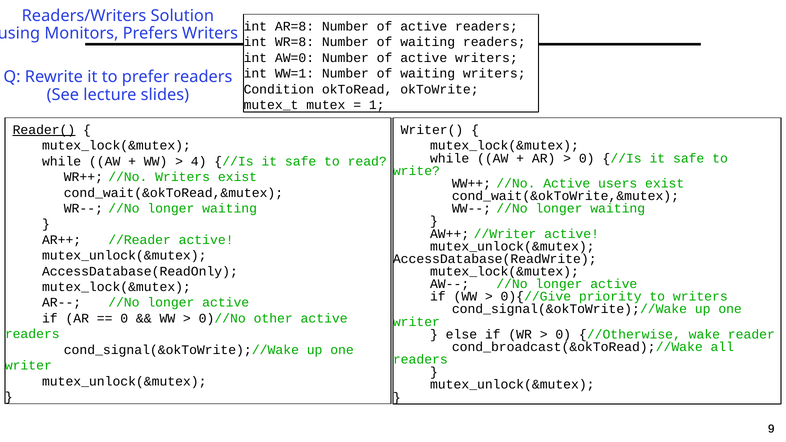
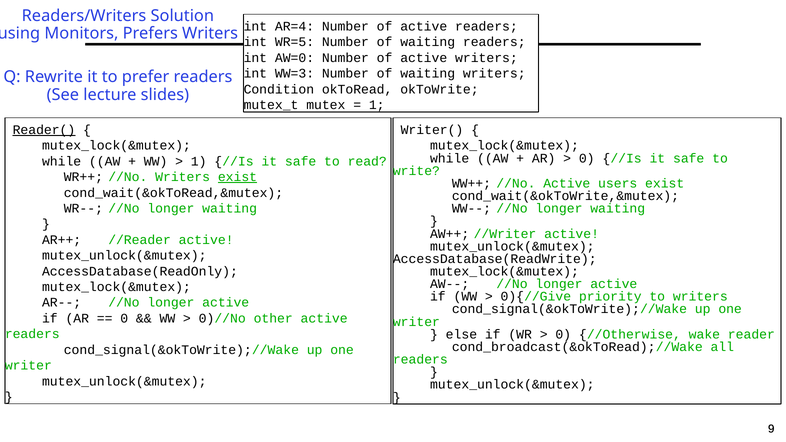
AR=8: AR=8 -> AR=4
WR=8: WR=8 -> WR=5
WW=1: WW=1 -> WW=3
4 at (199, 161): 4 -> 1
exist at (237, 177) underline: none -> present
